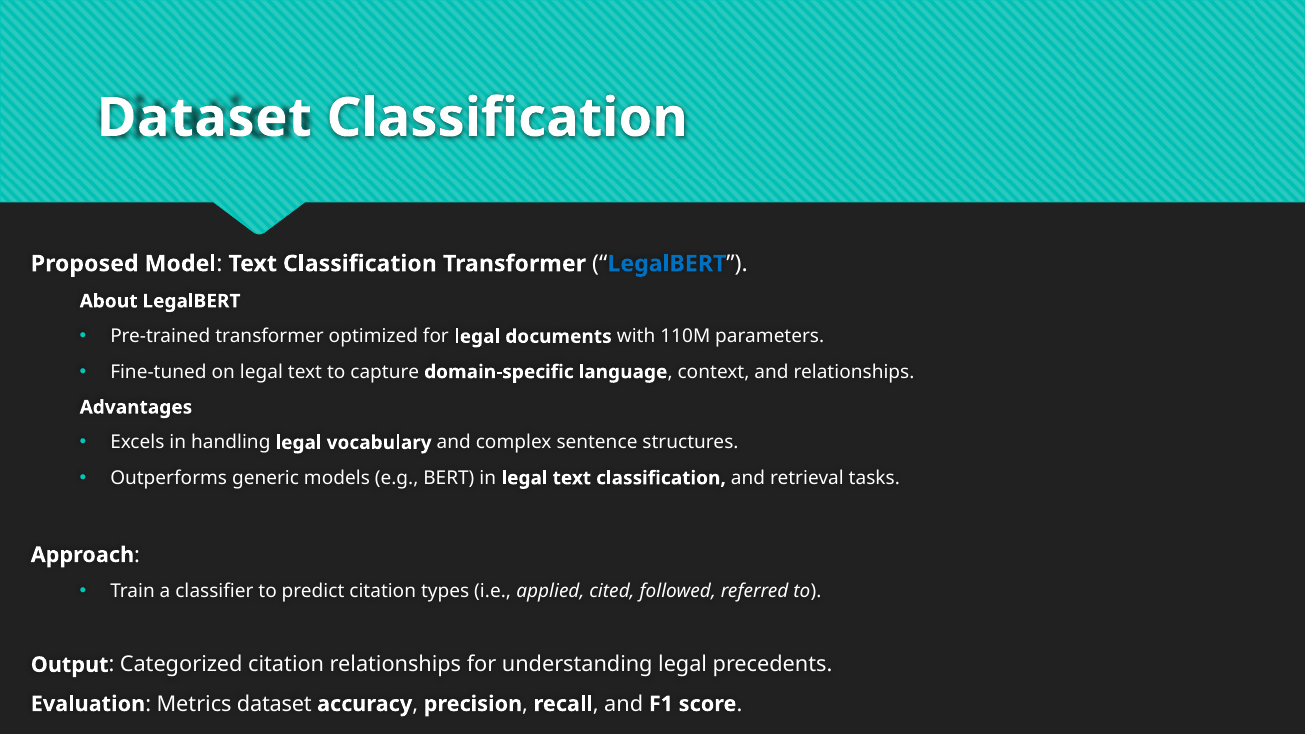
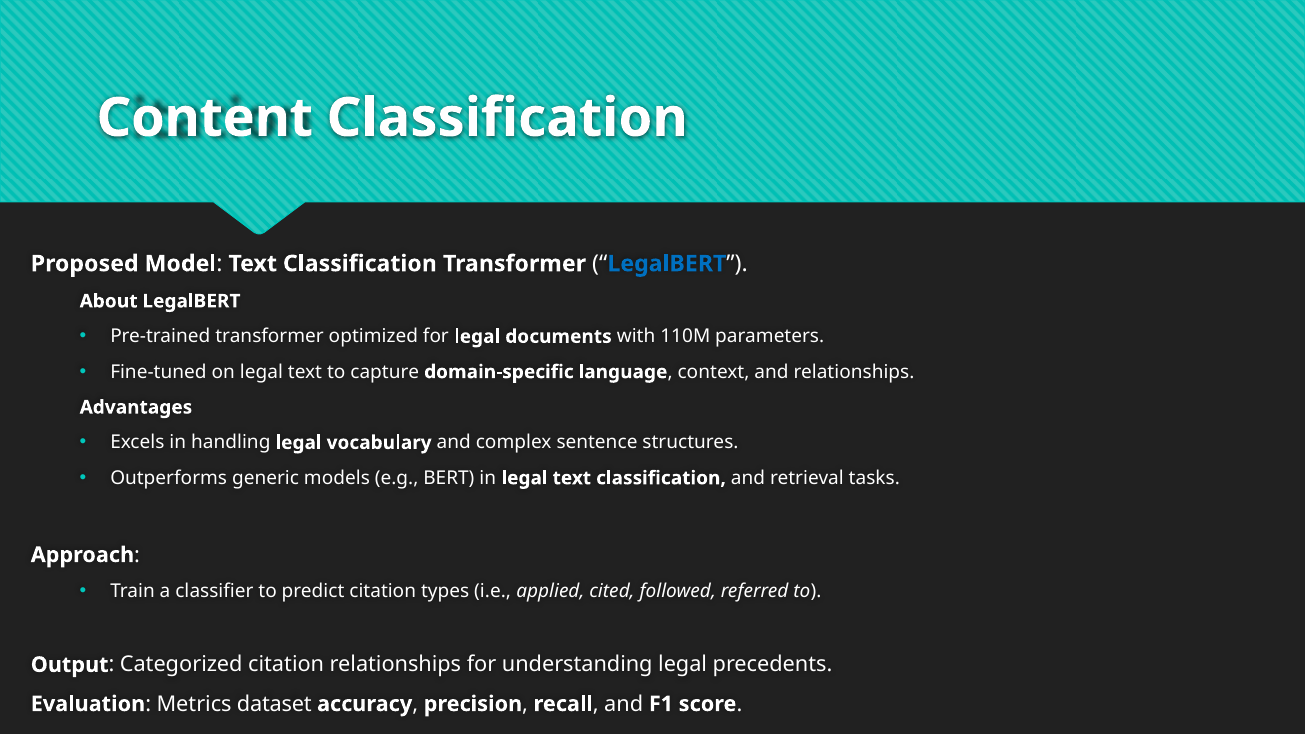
Dataset at (204, 118): Dataset -> Content
